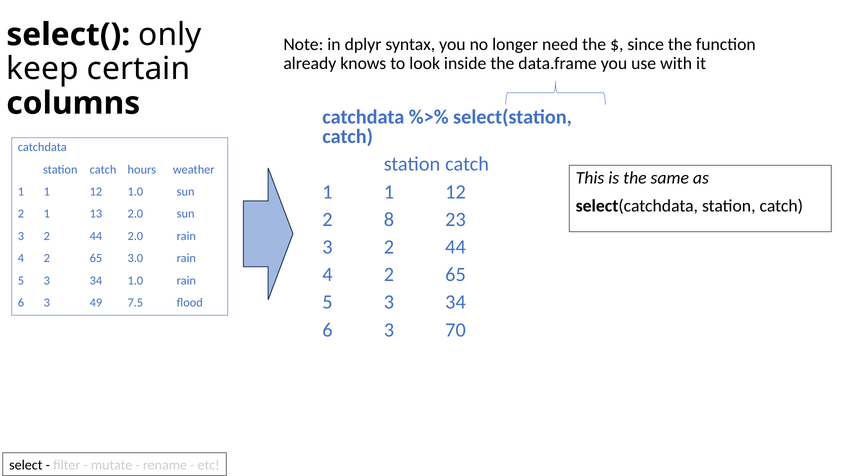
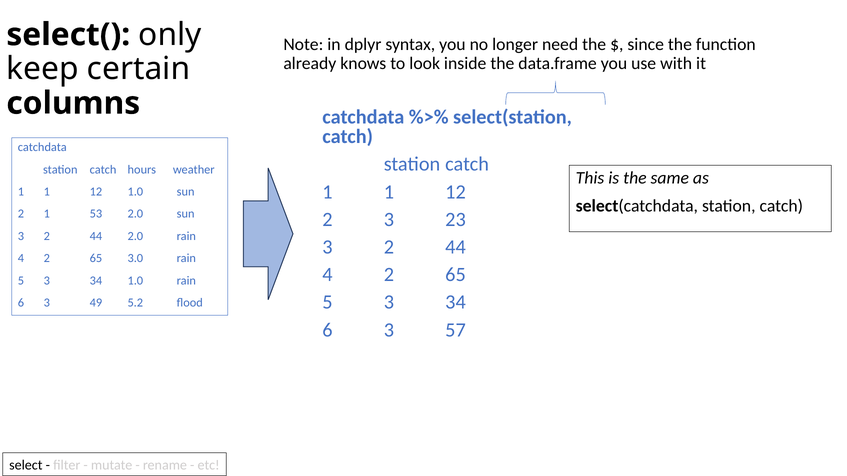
13: 13 -> 53
2 8: 8 -> 3
7.5: 7.5 -> 5.2
70: 70 -> 57
